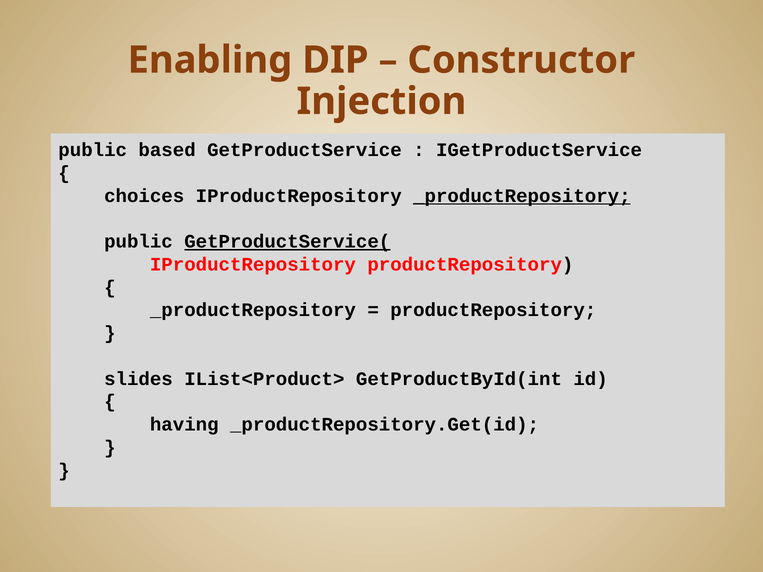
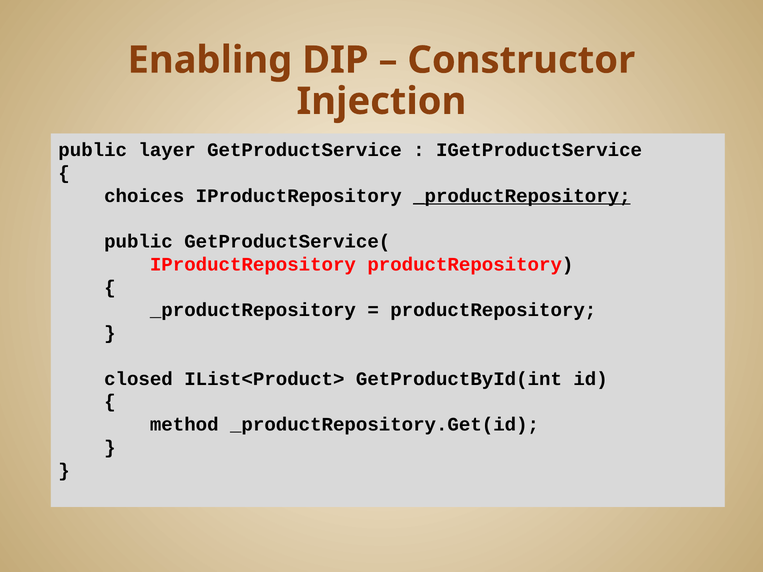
based: based -> layer
GetProductService( underline: present -> none
slides: slides -> closed
having: having -> method
